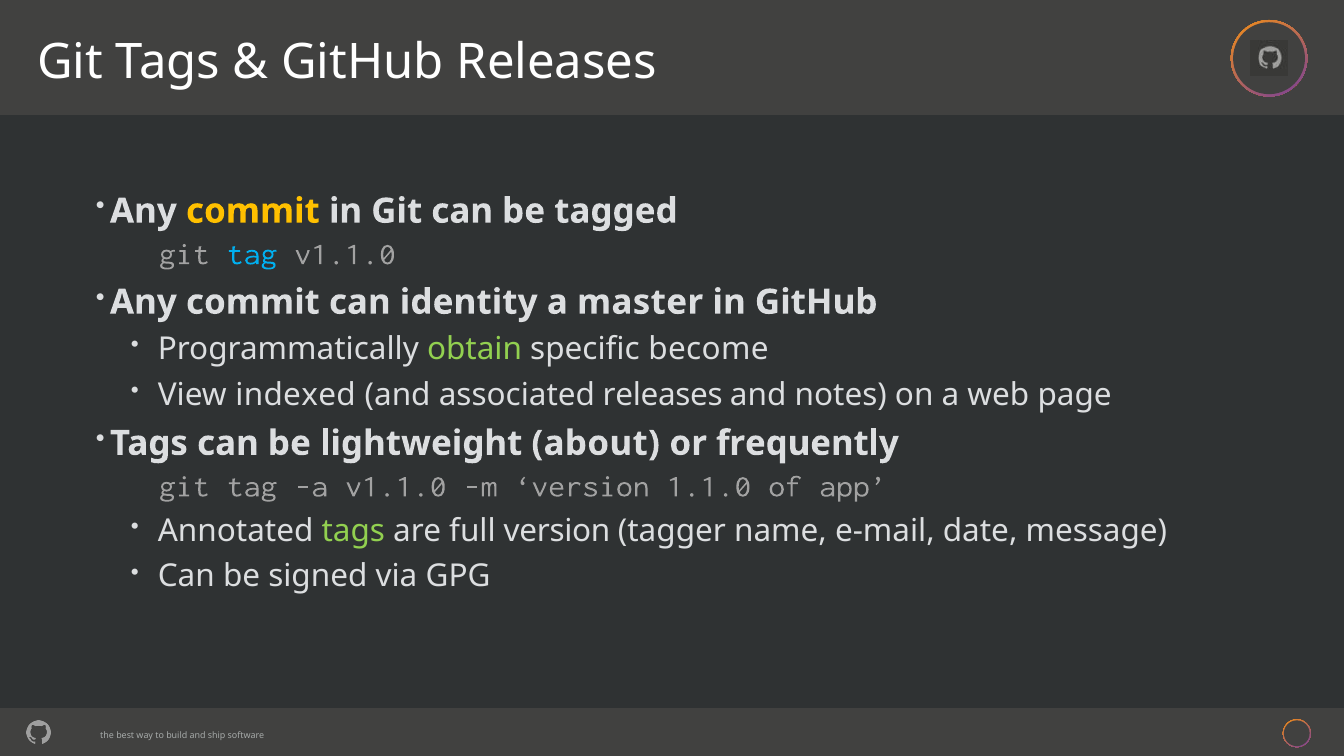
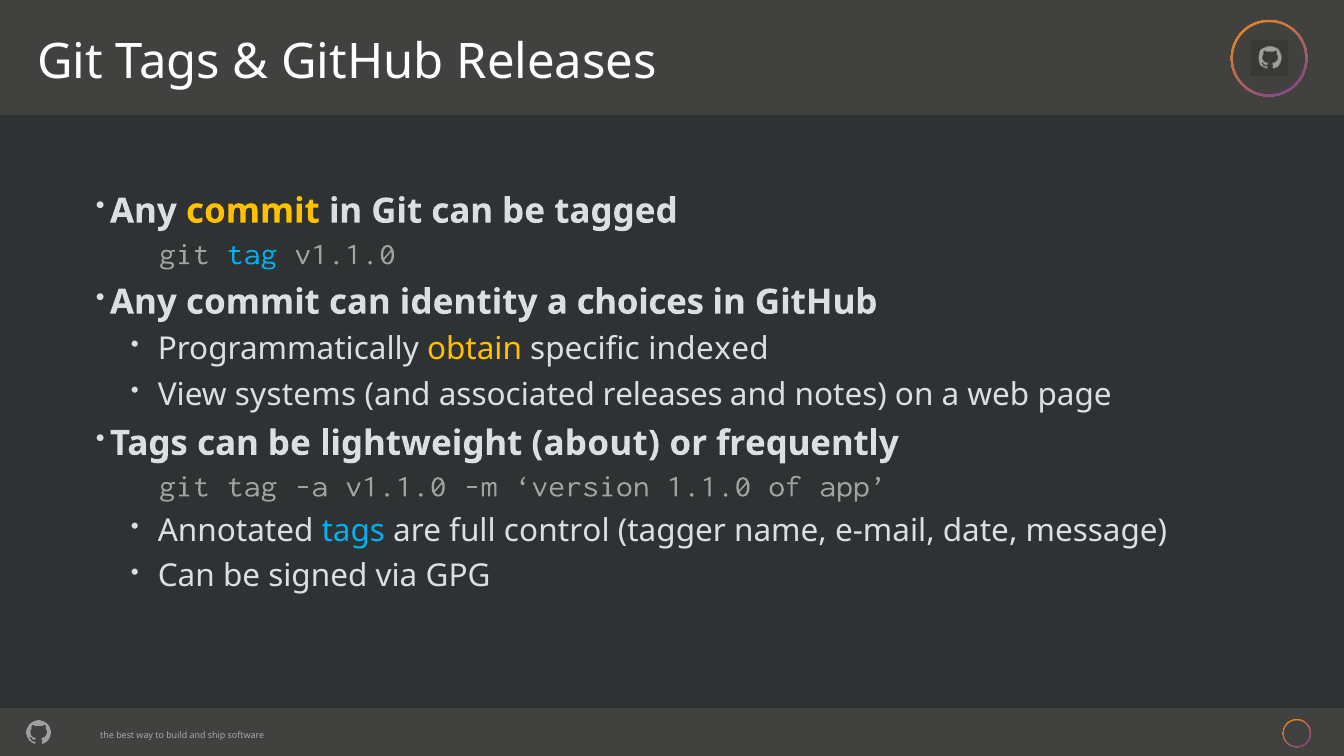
master: master -> choices
obtain colour: light green -> yellow
become: become -> indexed
indexed: indexed -> systems
tags at (353, 531) colour: light green -> light blue
full version: version -> control
